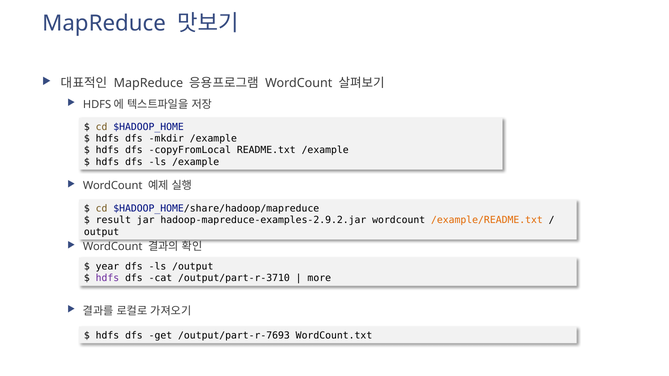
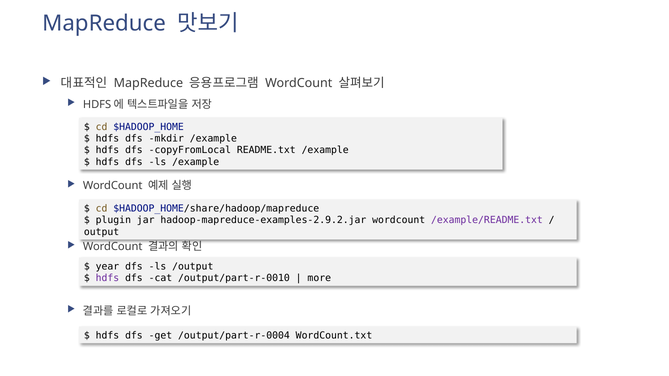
result: result -> plugin
/example/README.txt colour: orange -> purple
/output/part-r-3710: /output/part-r-3710 -> /output/part-r-0010
/output/part-r-7693: /output/part-r-7693 -> /output/part-r-0004
